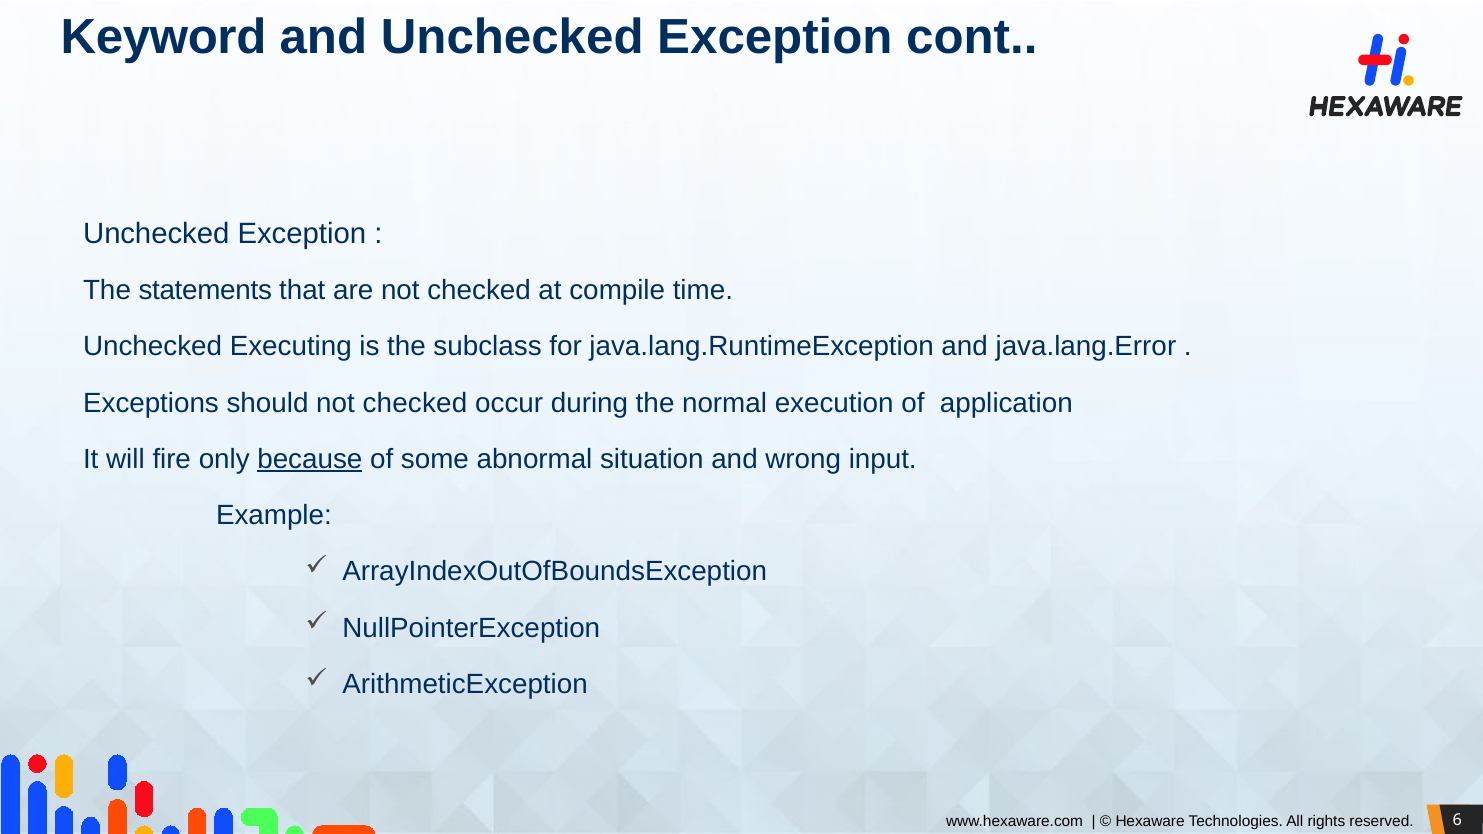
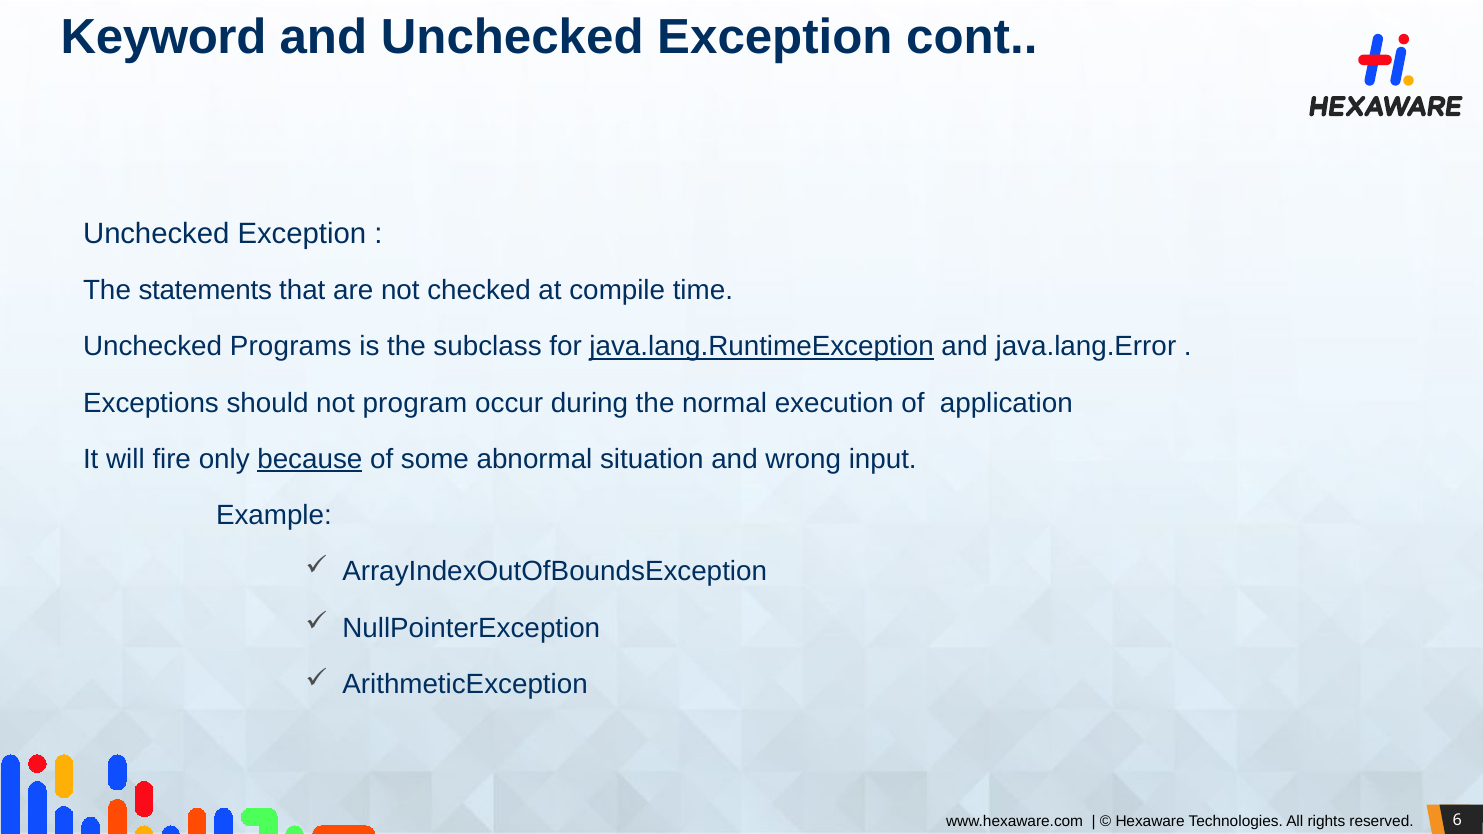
Executing: Executing -> Programs
java.lang.RuntimeException underline: none -> present
should not checked: checked -> program
